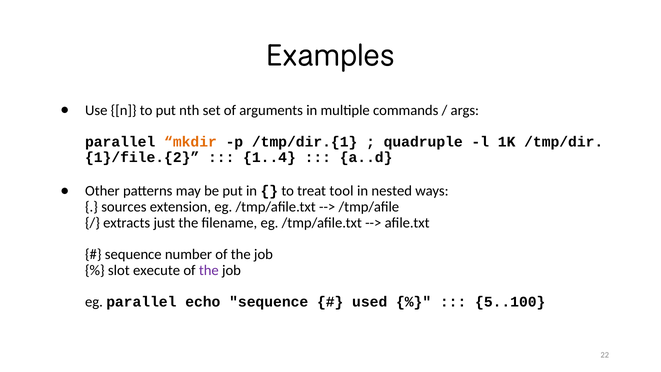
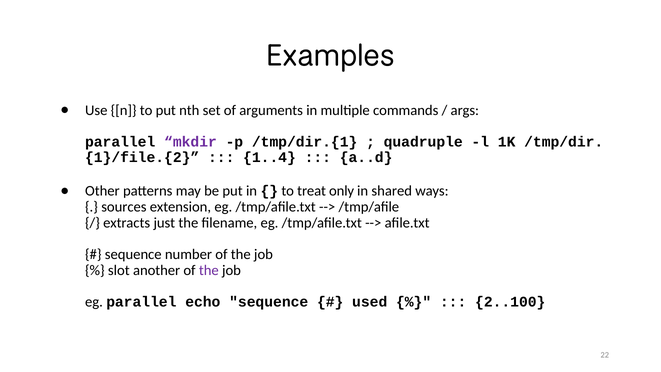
mkdir colour: orange -> purple
tool: tool -> only
nested: nested -> shared
execute: execute -> another
5..100: 5..100 -> 2..100
